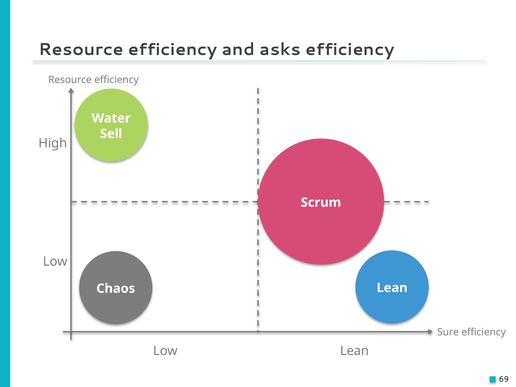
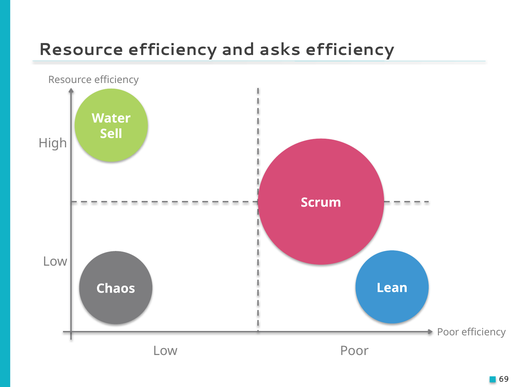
Sure at (448, 332): Sure -> Poor
Lean at (354, 351): Lean -> Poor
